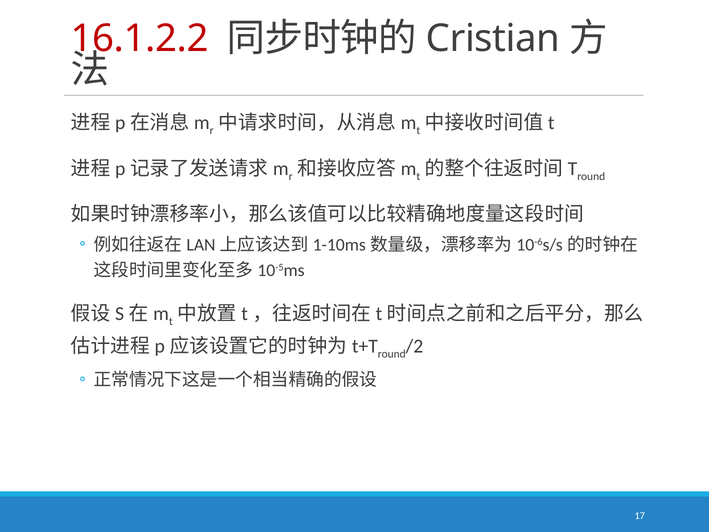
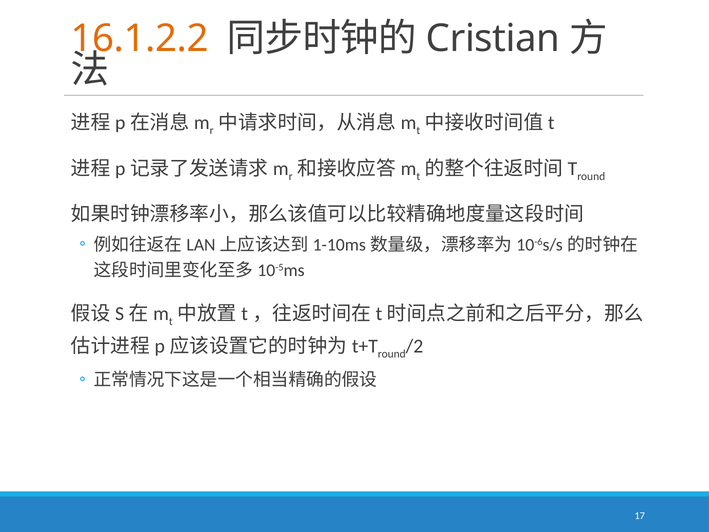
16.1.2.2 colour: red -> orange
